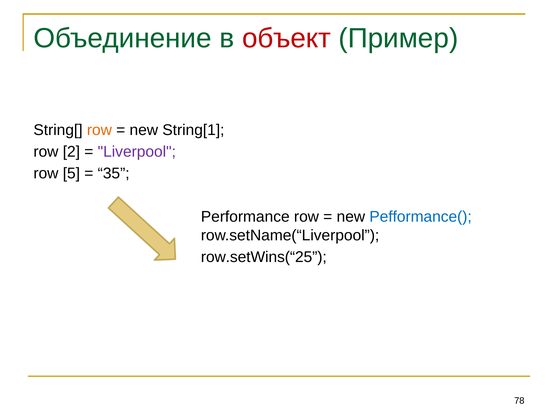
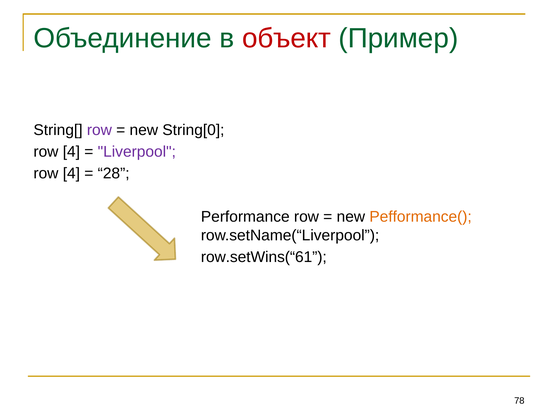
row at (99, 130) colour: orange -> purple
String[1: String[1 -> String[0
2 at (71, 152): 2 -> 4
5 at (71, 174): 5 -> 4
35: 35 -> 28
Pefformance( colour: blue -> orange
row.setWins(“25: row.setWins(“25 -> row.setWins(“61
